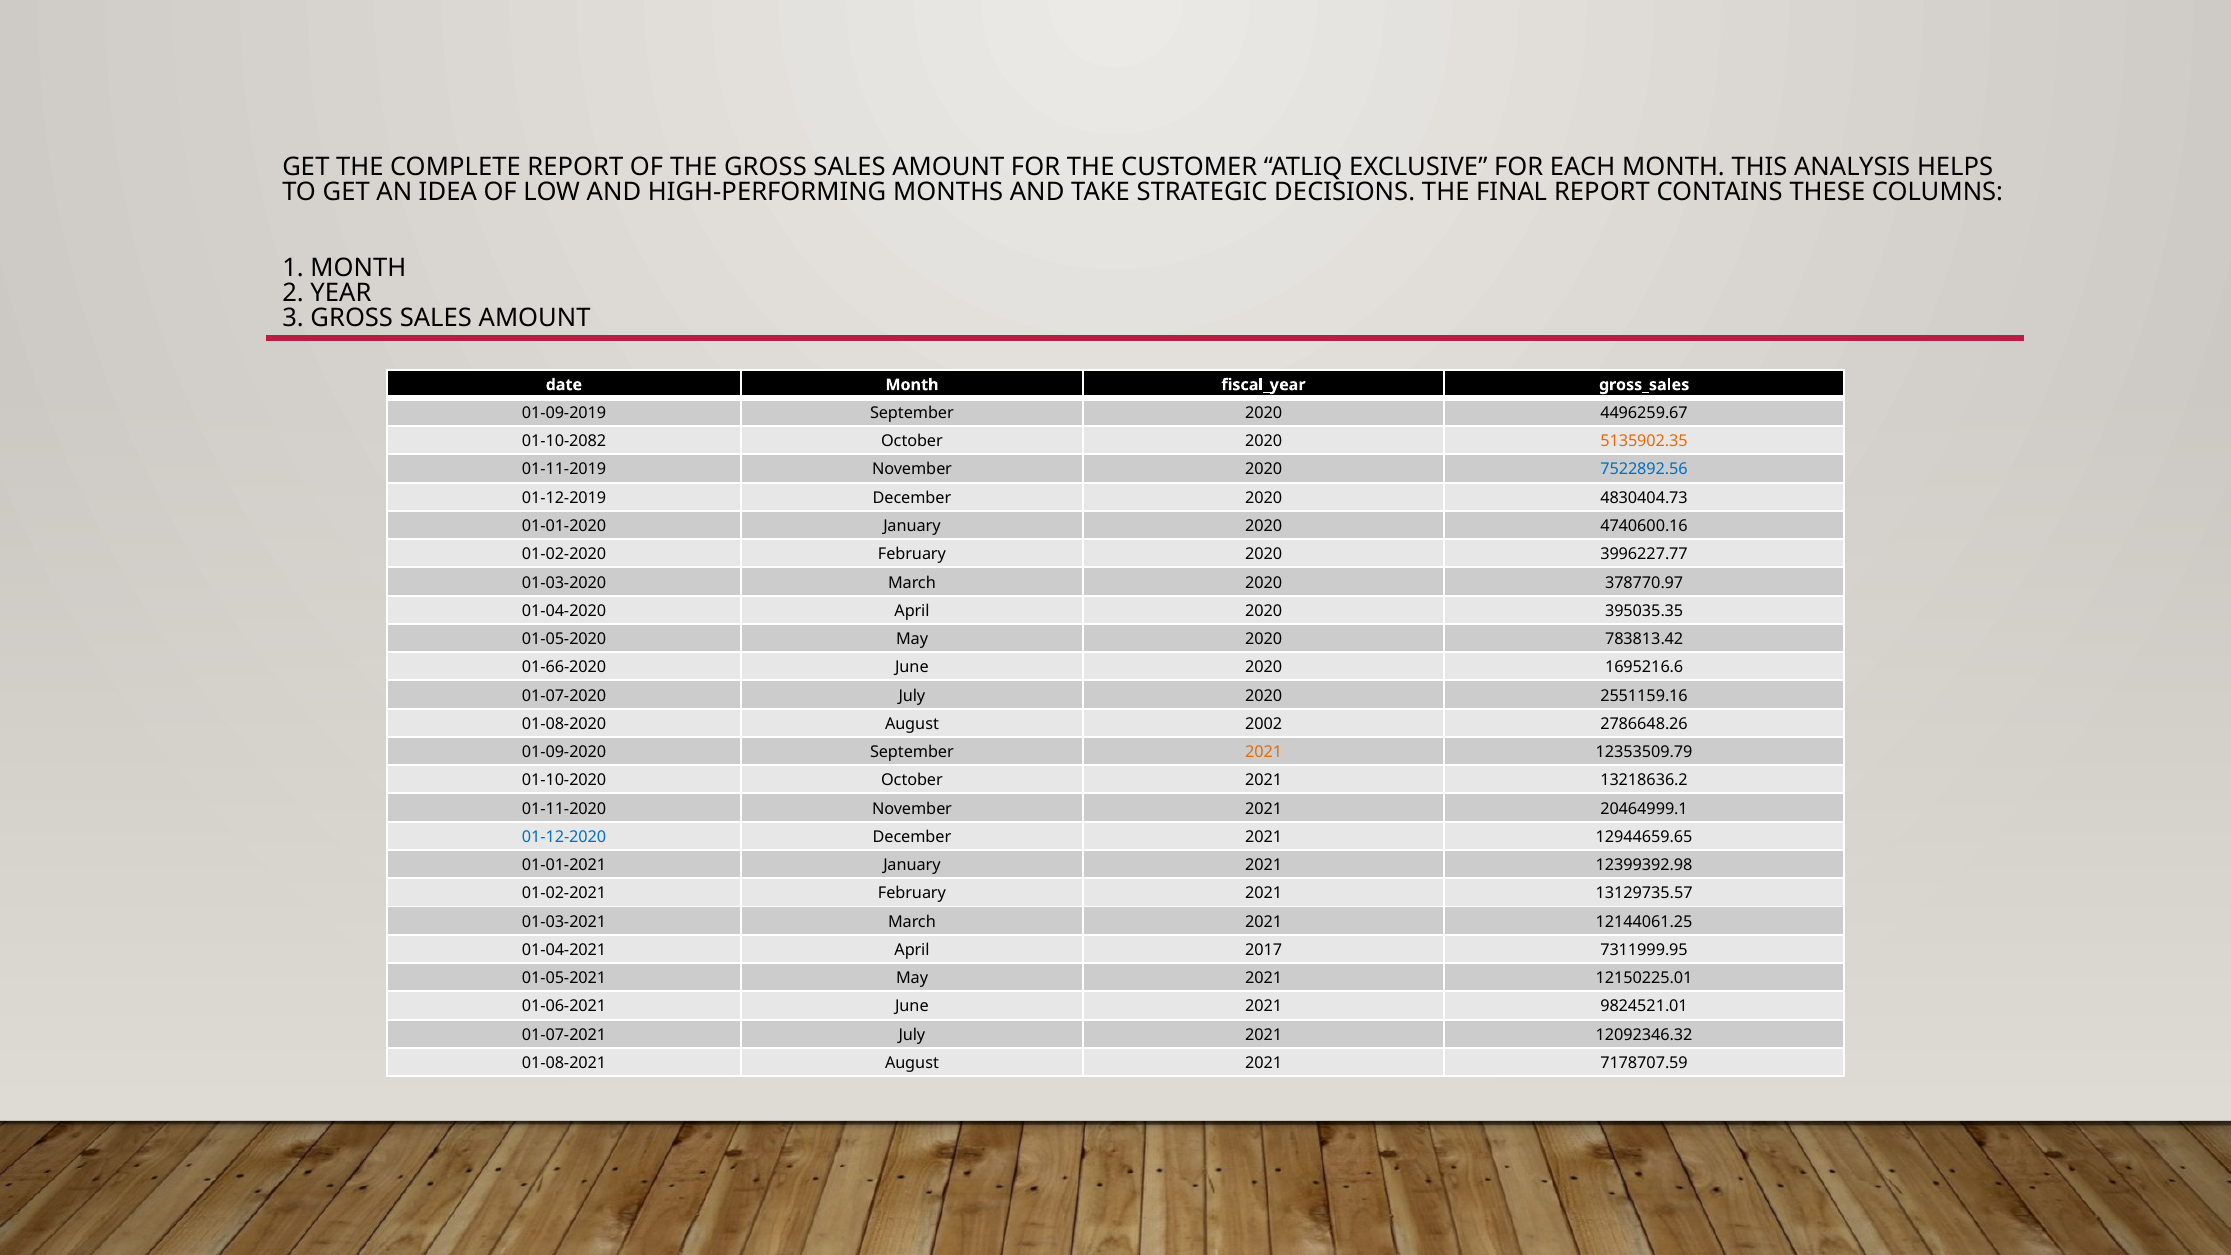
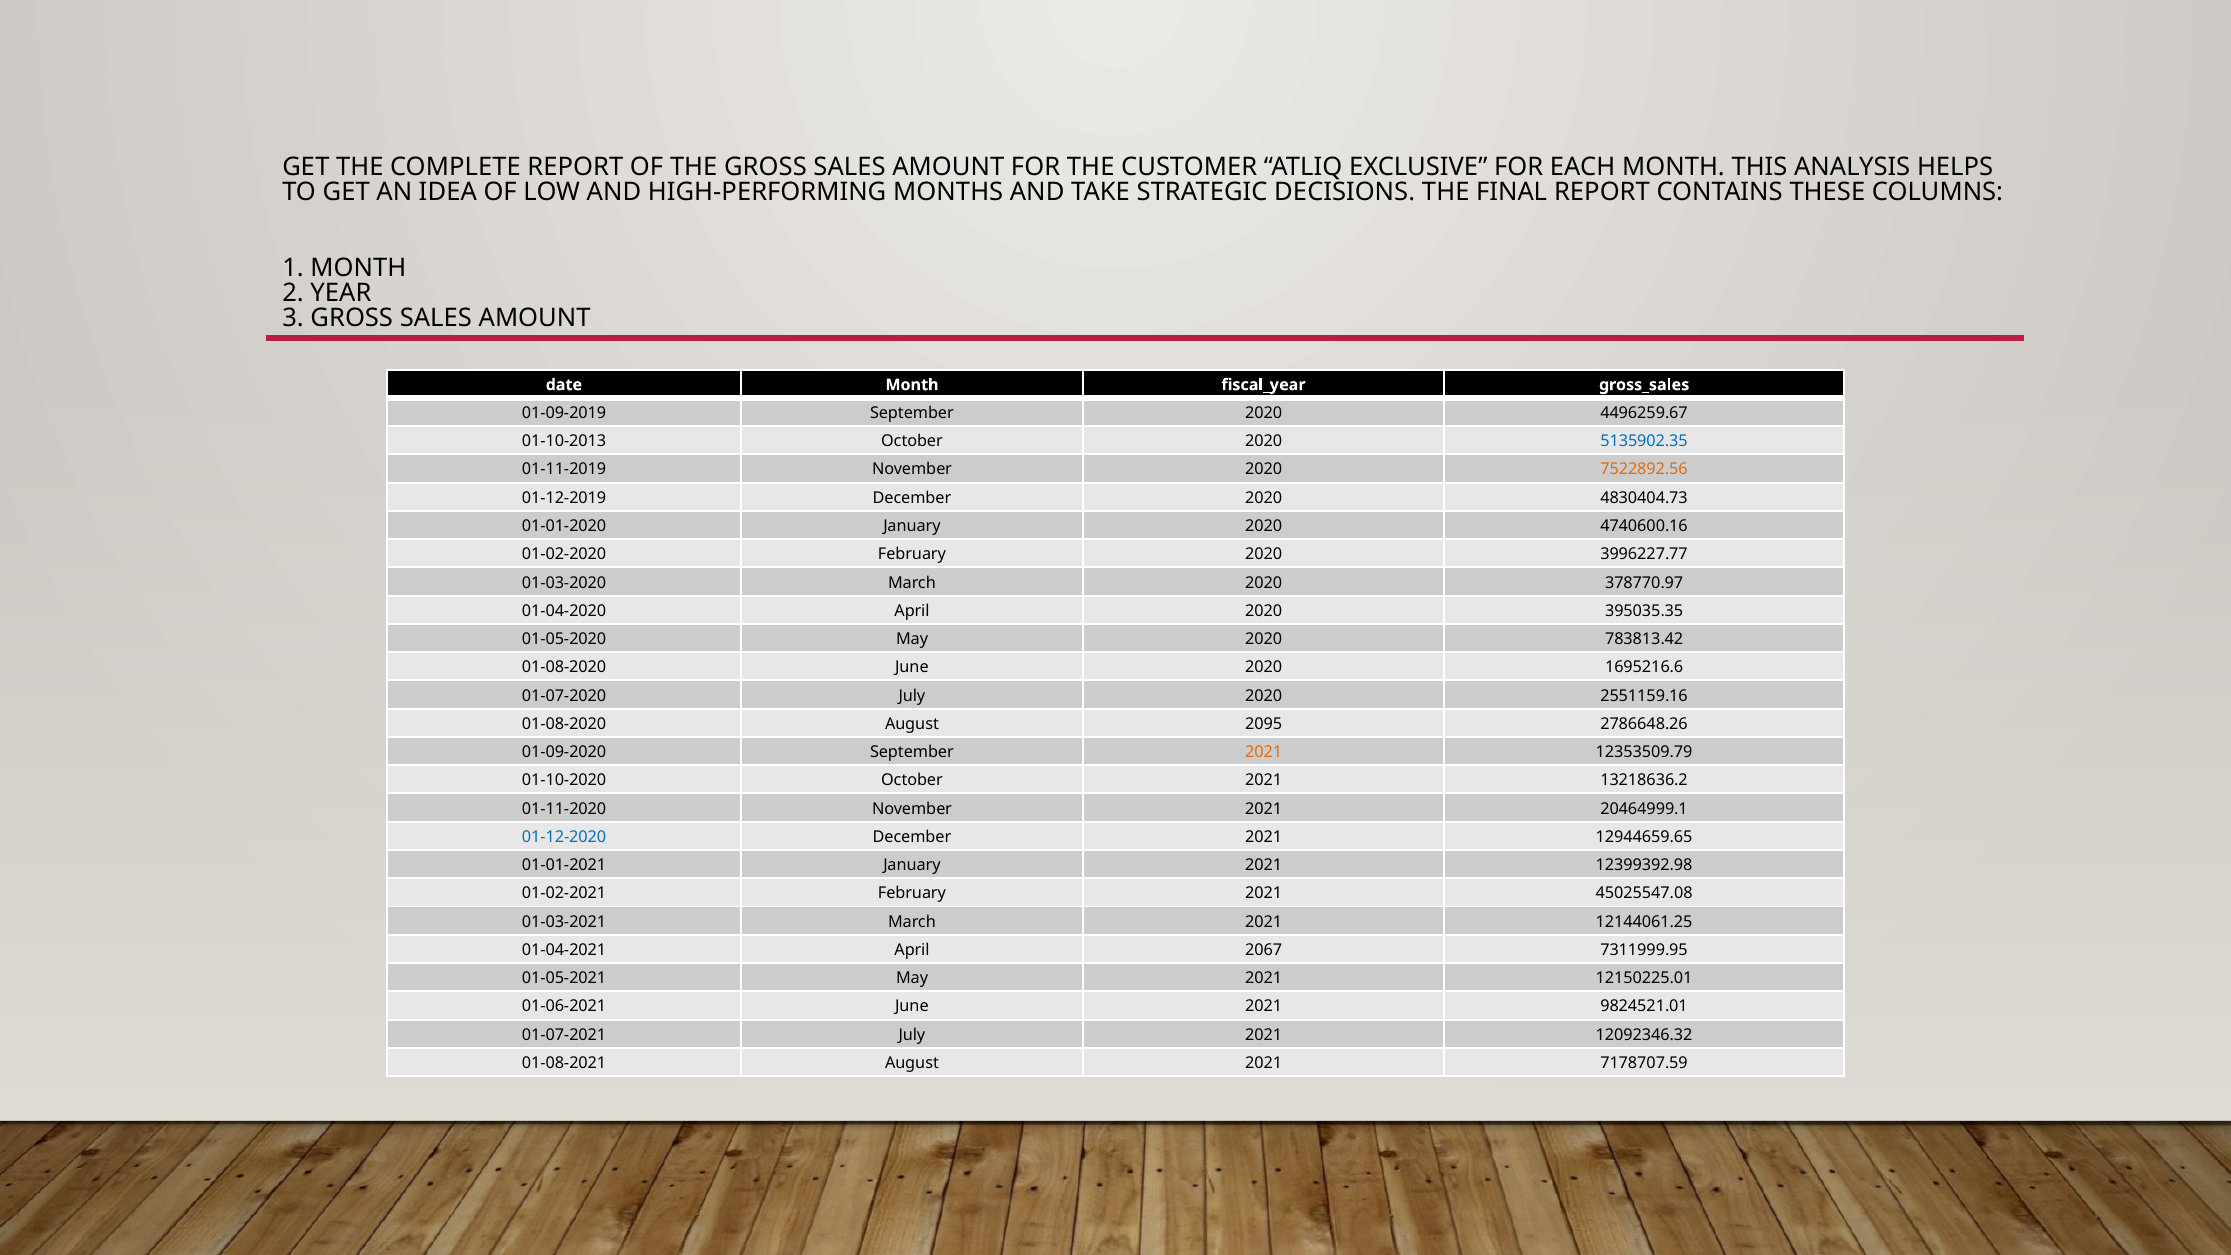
01-10-2082: 01-10-2082 -> 01-10-2013
5135902.35 colour: orange -> blue
7522892.56 colour: blue -> orange
01-66-2020 at (564, 667): 01-66-2020 -> 01-08-2020
2002: 2002 -> 2095
13129735.57: 13129735.57 -> 45025547.08
2017: 2017 -> 2067
